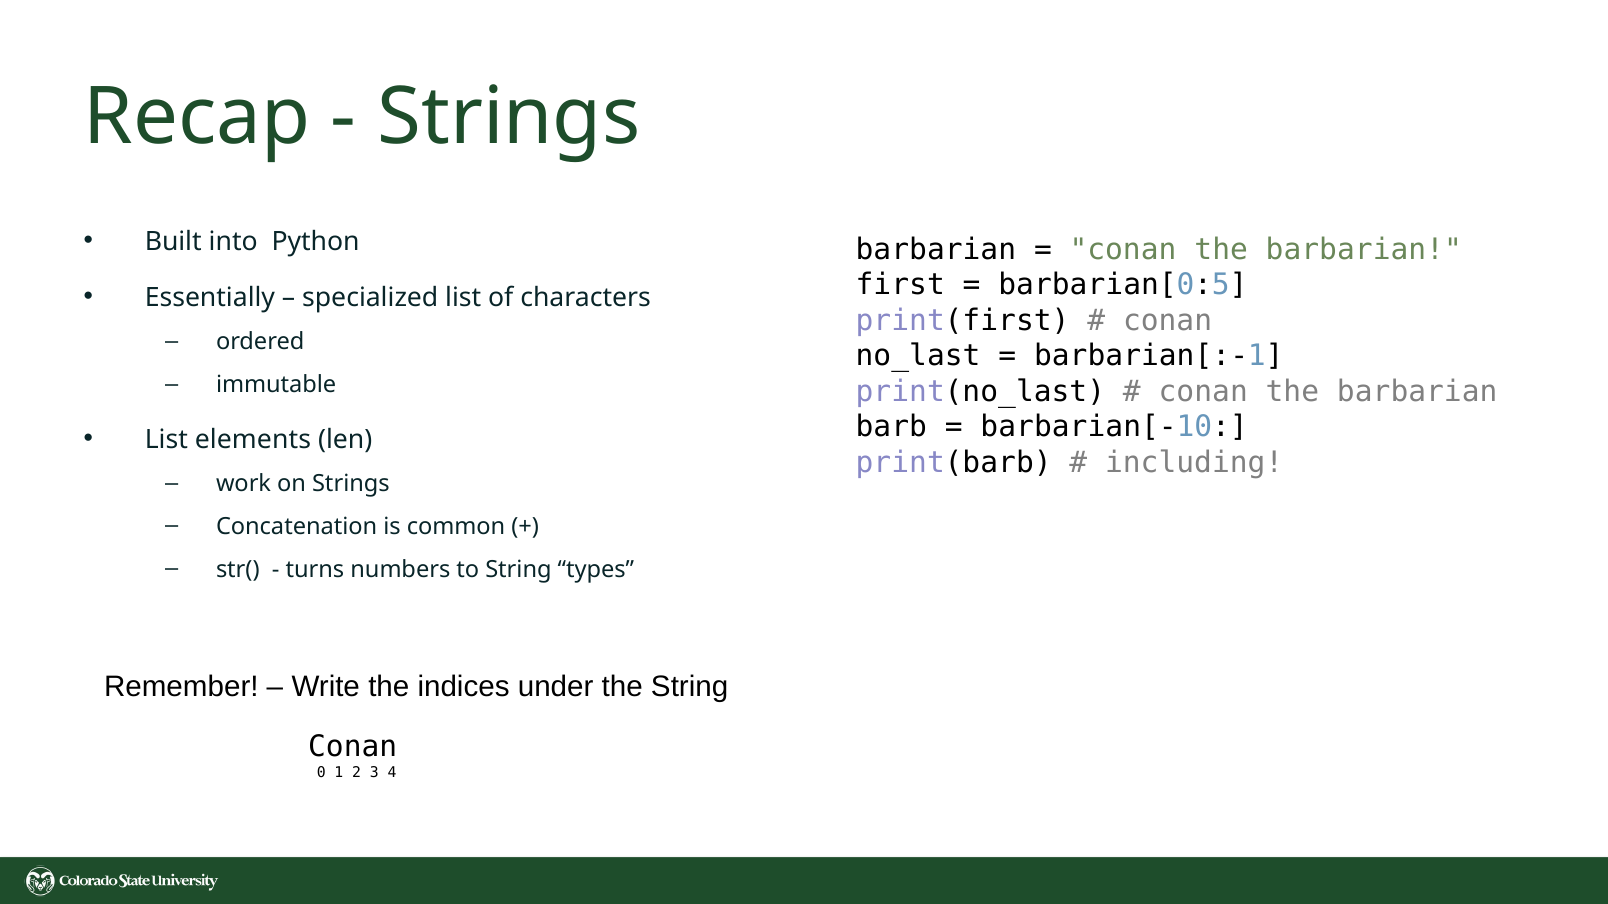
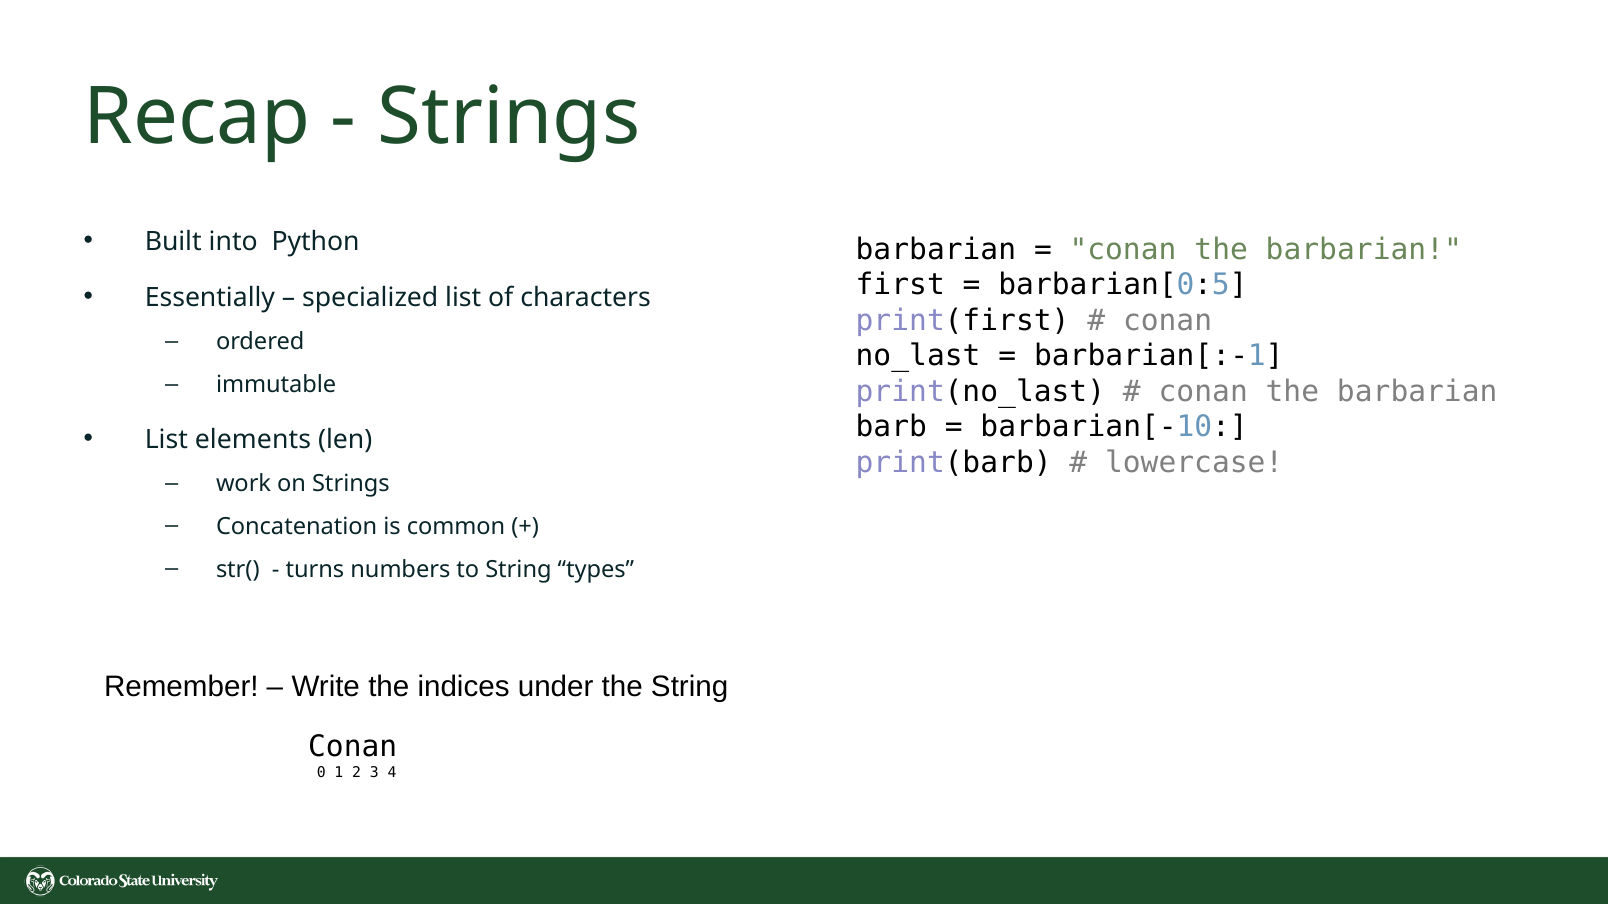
including: including -> lowercase
